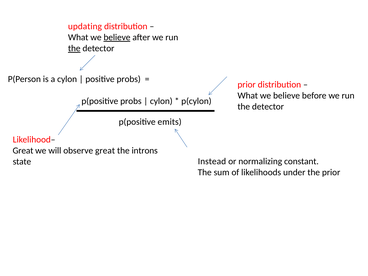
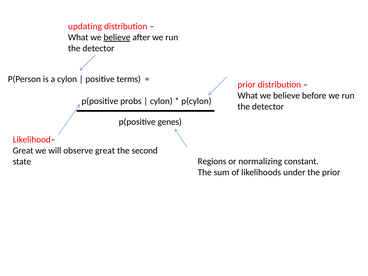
the at (74, 48) underline: present -> none
positive probs: probs -> terms
emits: emits -> genes
introns: introns -> second
Instead: Instead -> Regions
